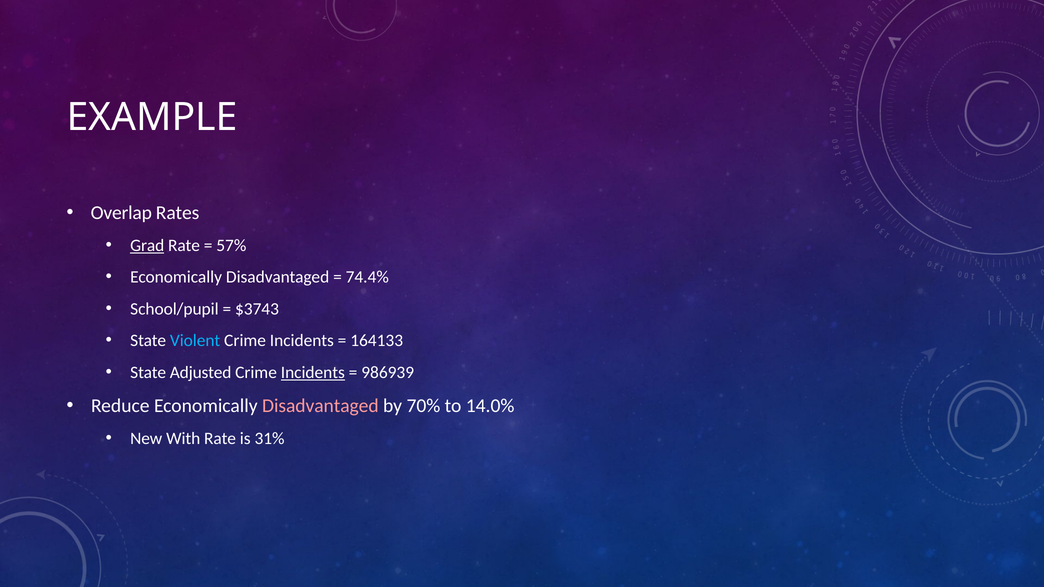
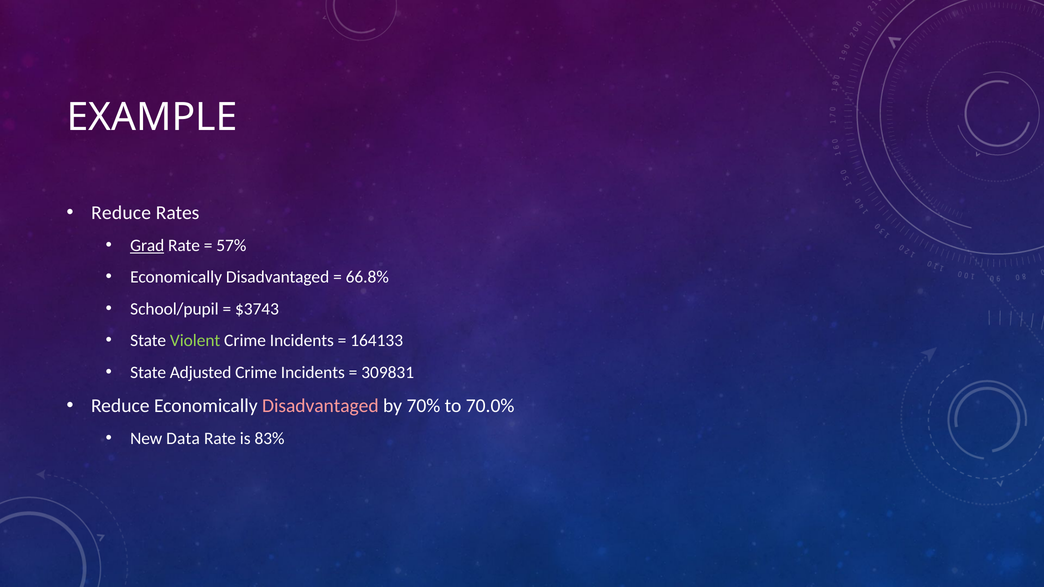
Overlap at (121, 213): Overlap -> Reduce
74.4%: 74.4% -> 66.8%
Violent colour: light blue -> light green
Incidents at (313, 373) underline: present -> none
986939: 986939 -> 309831
14.0%: 14.0% -> 70.0%
With: With -> Data
31%: 31% -> 83%
